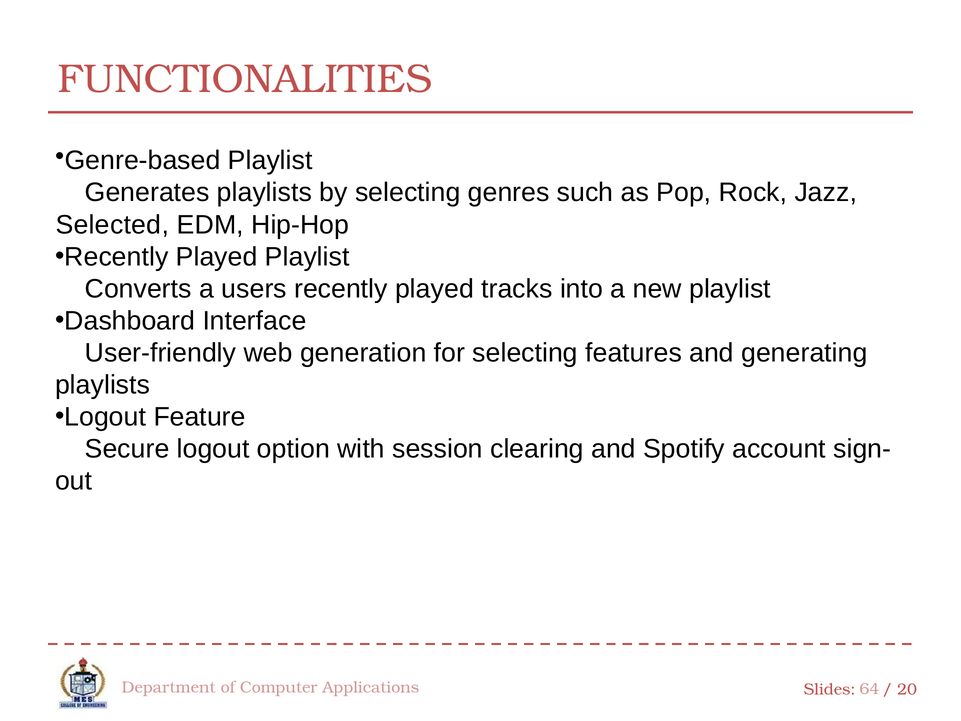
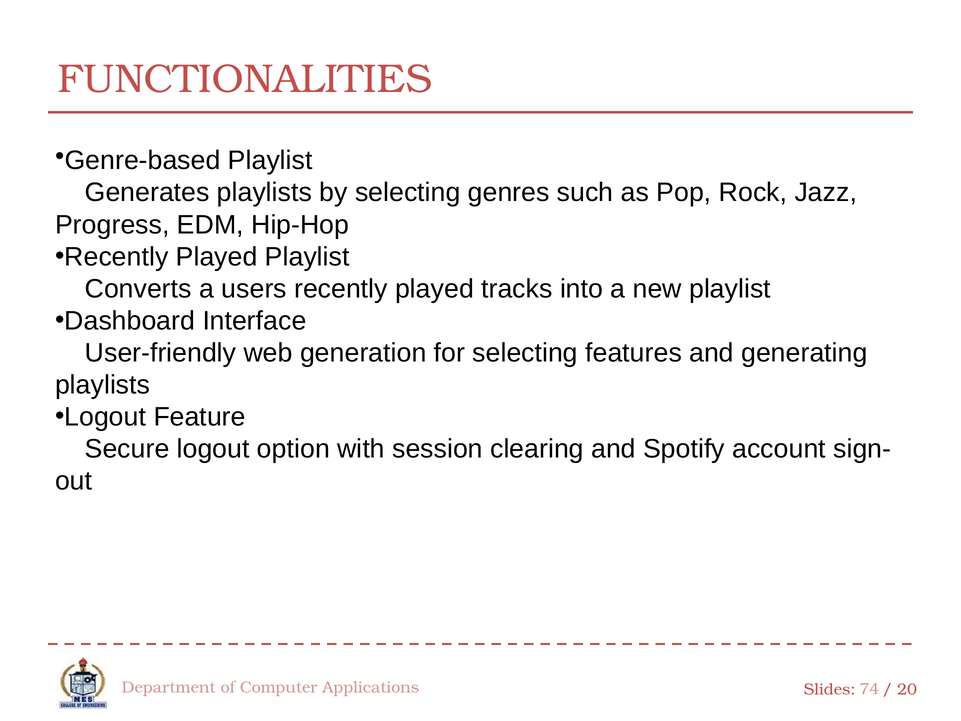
Selected: Selected -> Progress
64: 64 -> 74
